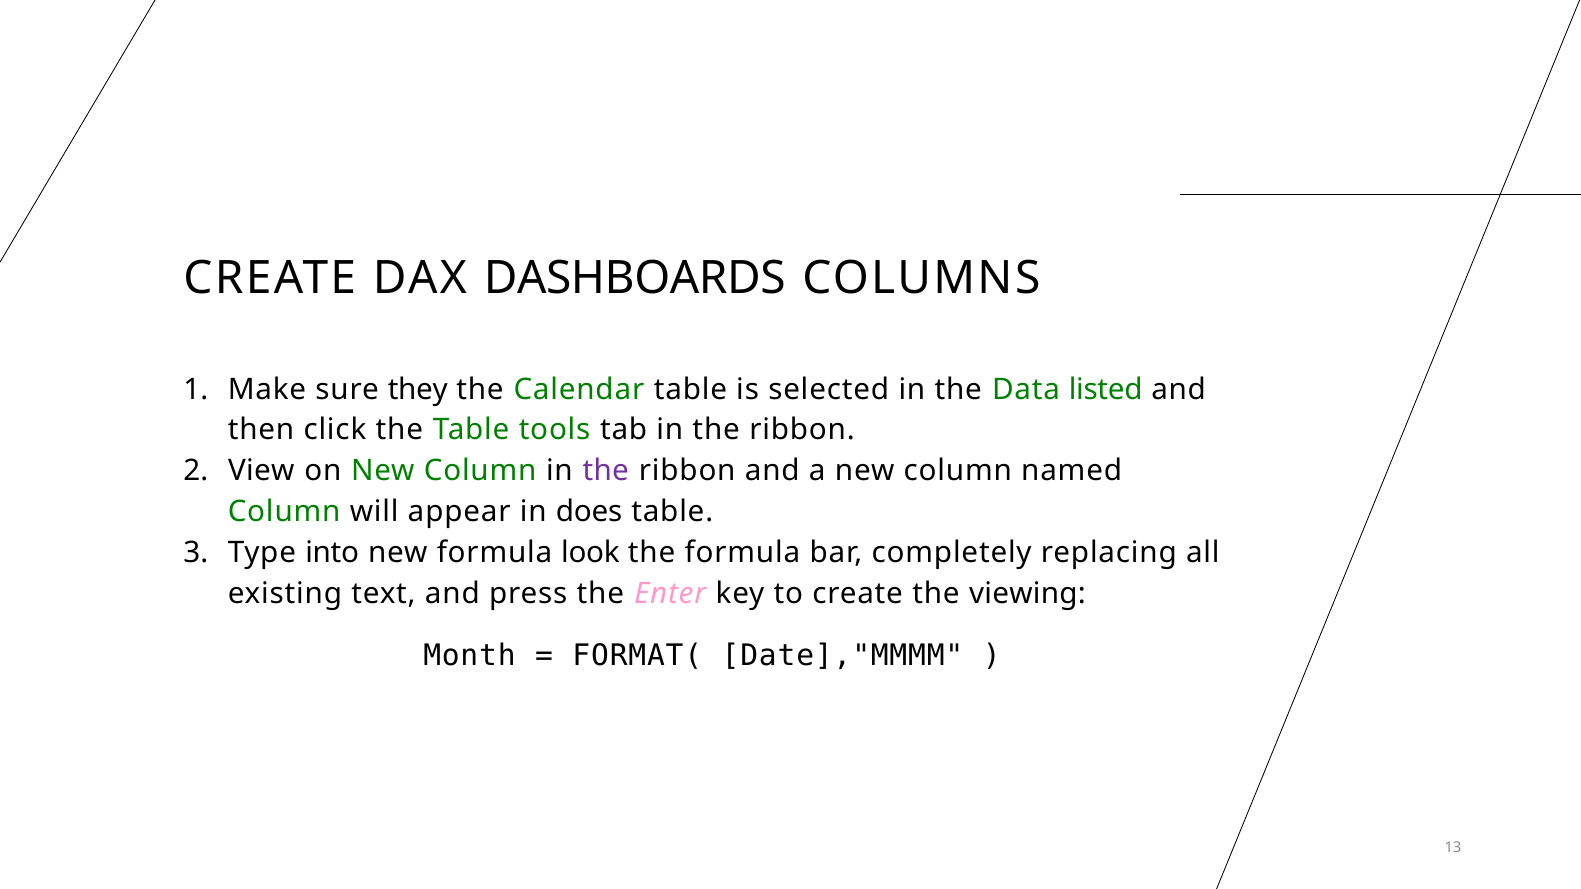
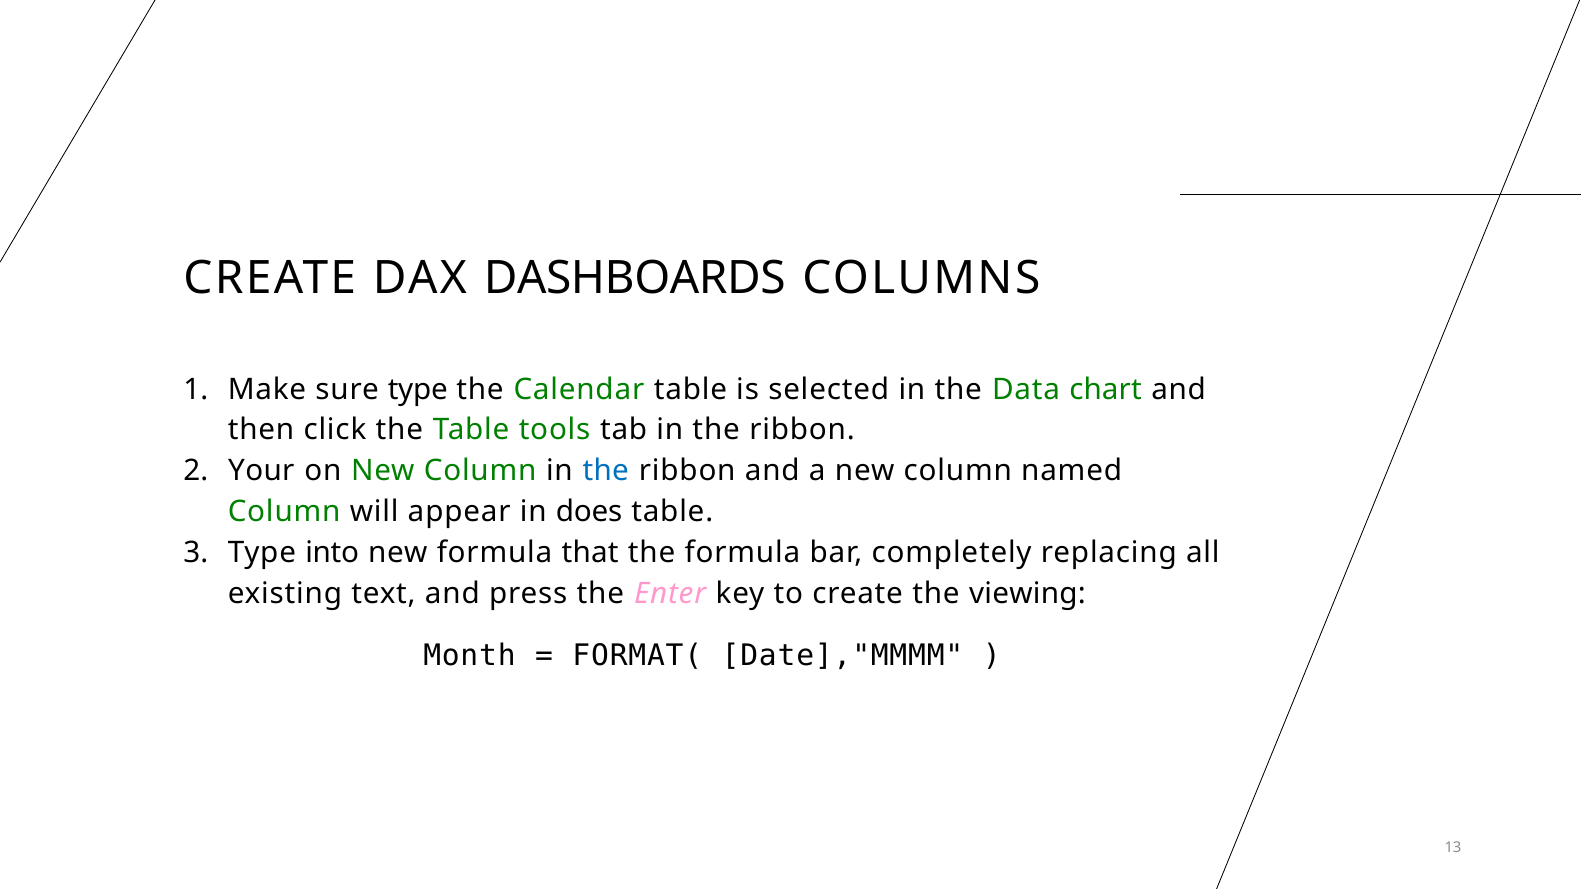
sure they: they -> type
listed: listed -> chart
View: View -> Your
the at (606, 471) colour: purple -> blue
look: look -> that
